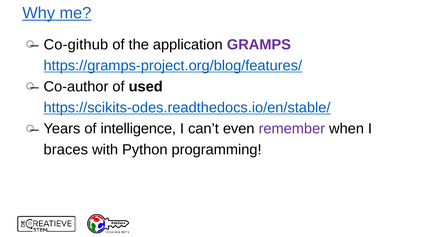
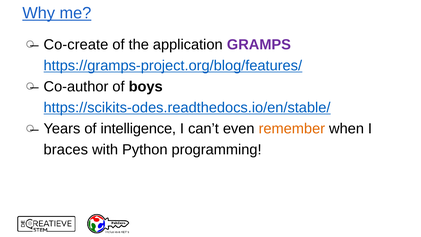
Co-github: Co-github -> Co-create
used: used -> boys
remember colour: purple -> orange
